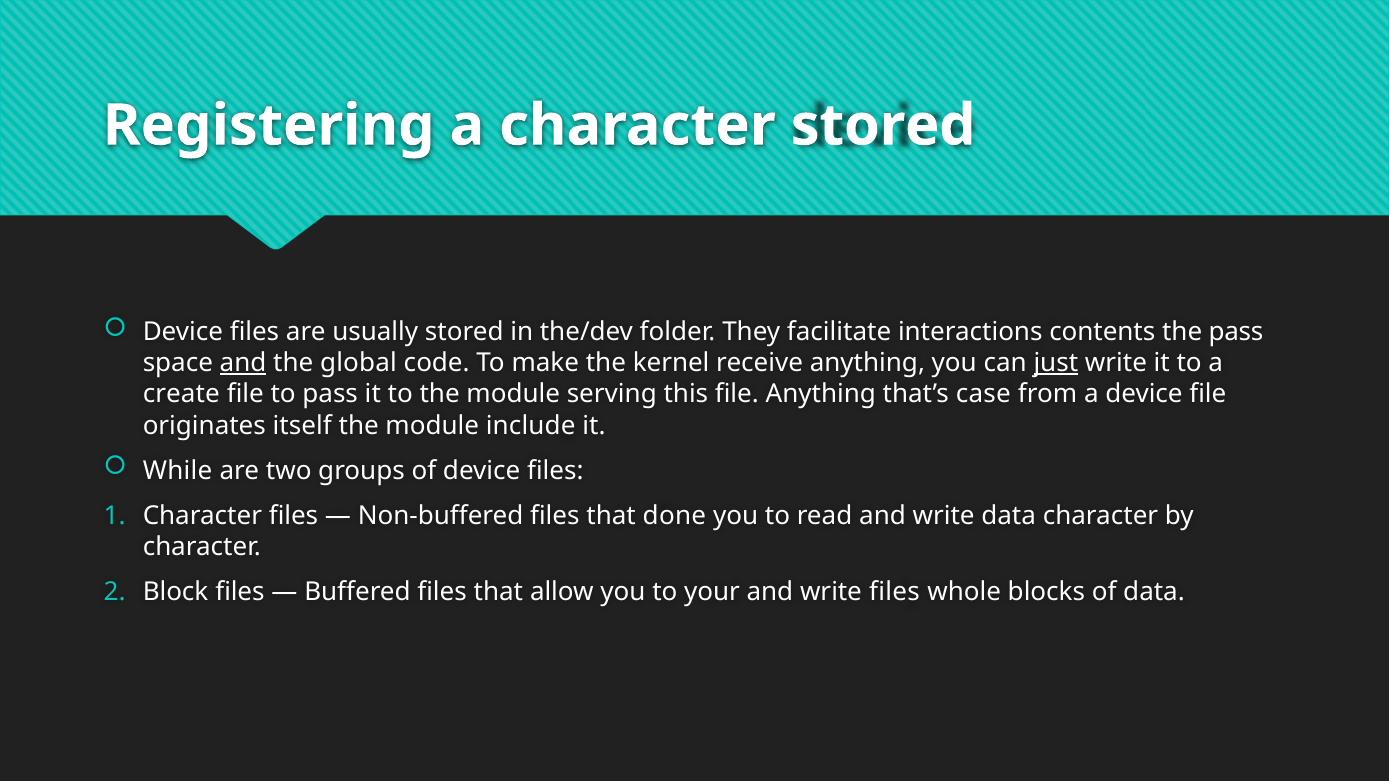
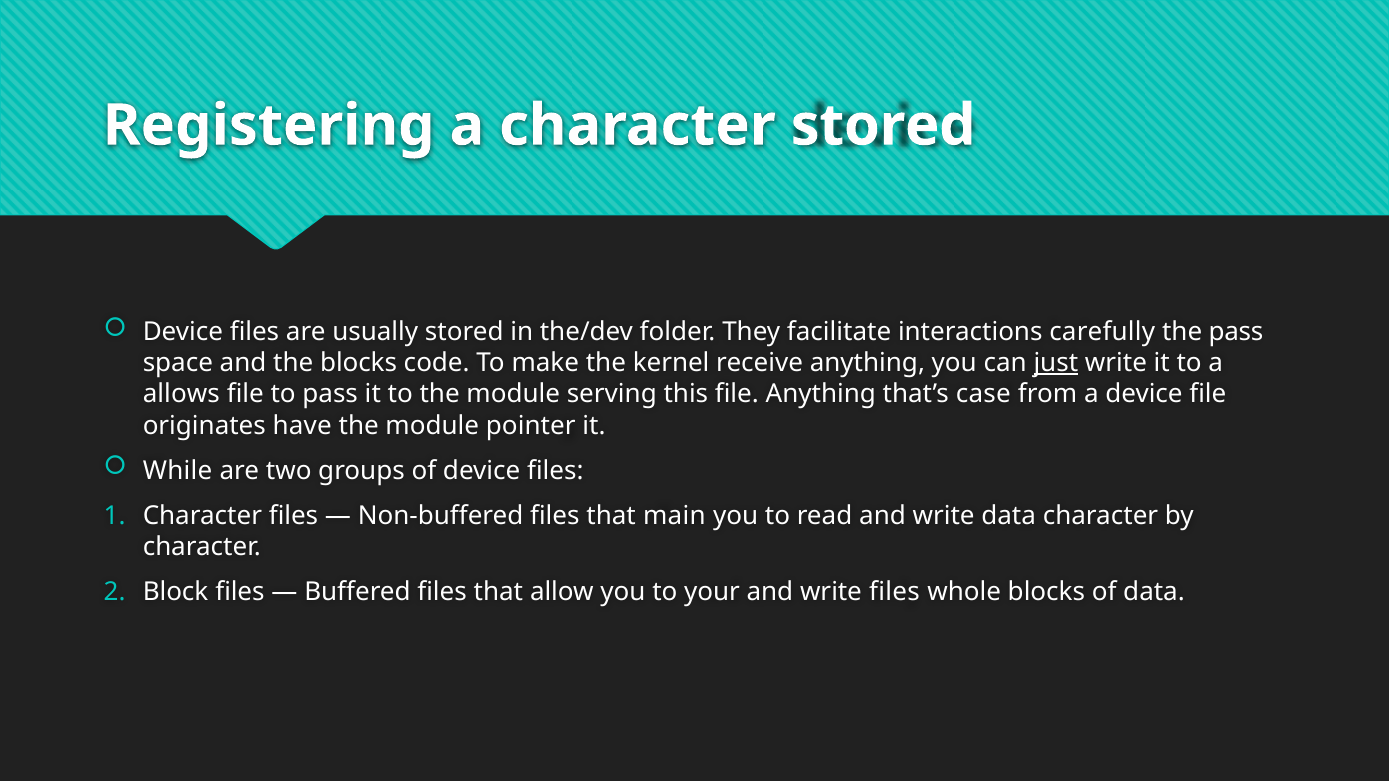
contents: contents -> carefully
and at (243, 363) underline: present -> none
the global: global -> blocks
create: create -> allows
itself: itself -> have
include: include -> pointer
done: done -> main
